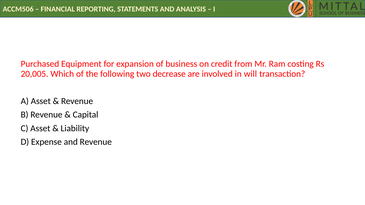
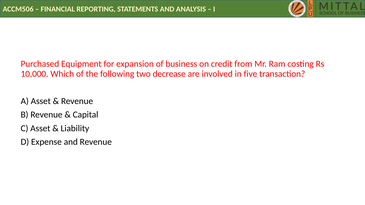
20,005: 20,005 -> 10,000
will: will -> five
